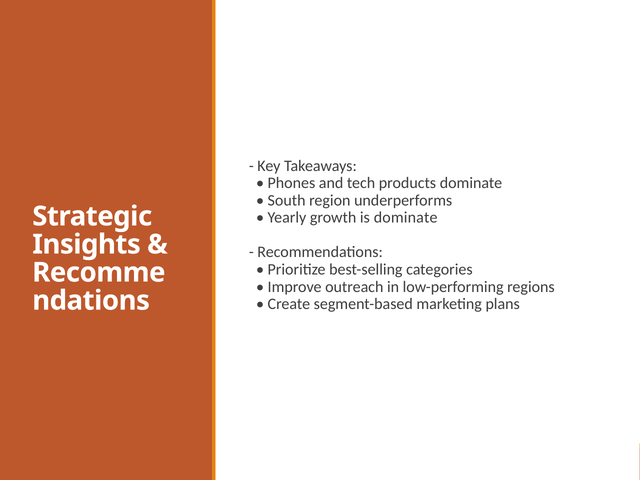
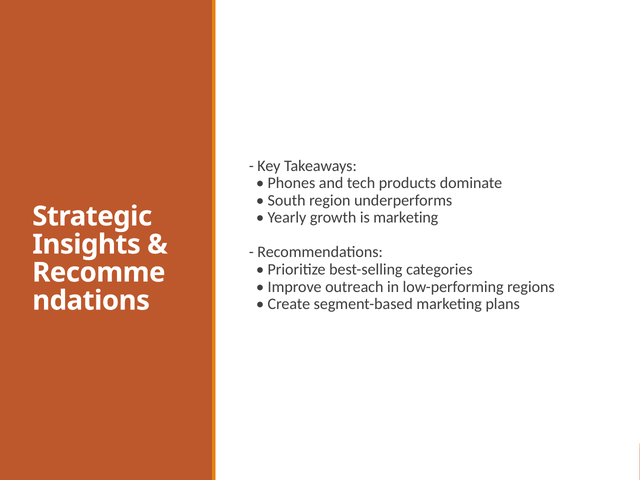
is dominate: dominate -> marketing
